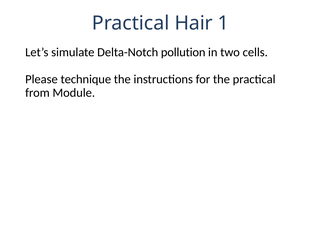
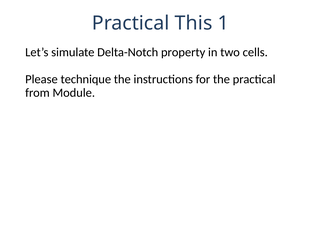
Hair: Hair -> This
pollution: pollution -> property
